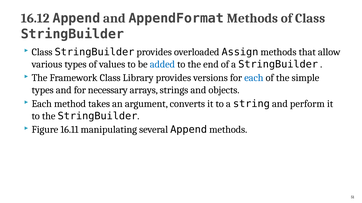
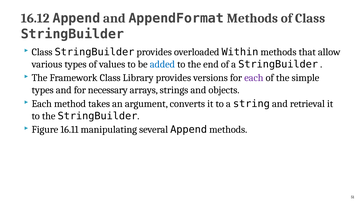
Assign: Assign -> Within
each at (254, 78) colour: blue -> purple
perform: perform -> retrieval
